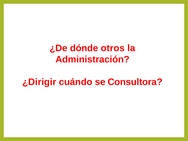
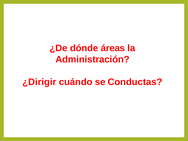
otros: otros -> áreas
Consultora: Consultora -> Conductas
